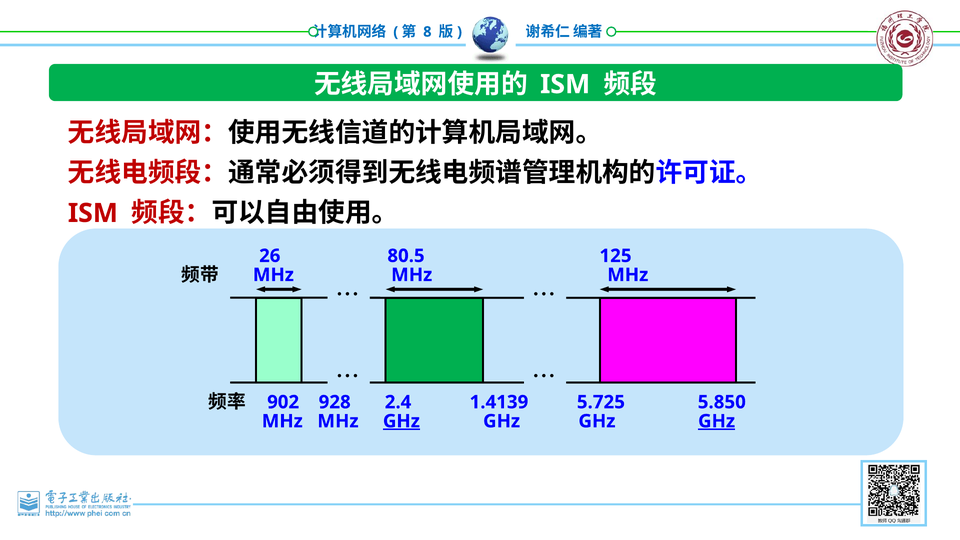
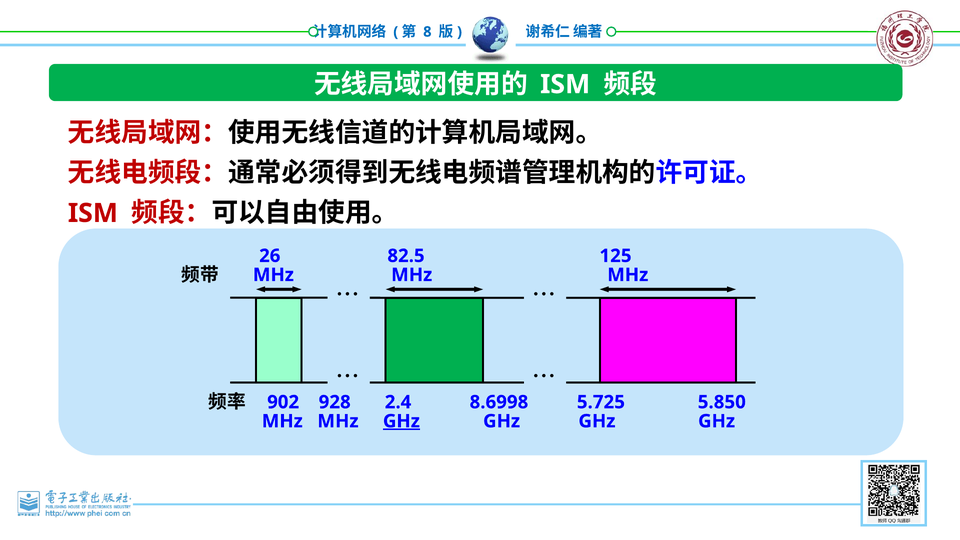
80.5: 80.5 -> 82.5
1.4139: 1.4139 -> 8.6998
GHz at (717, 421) underline: present -> none
